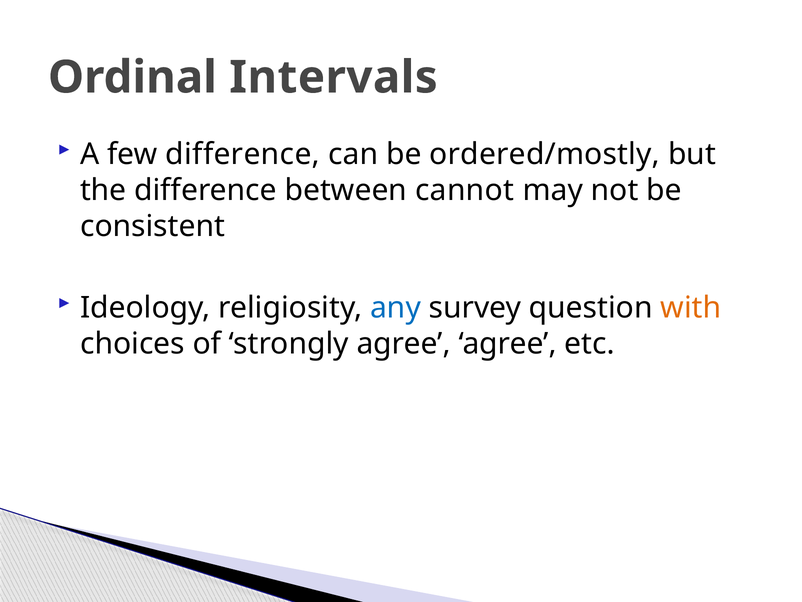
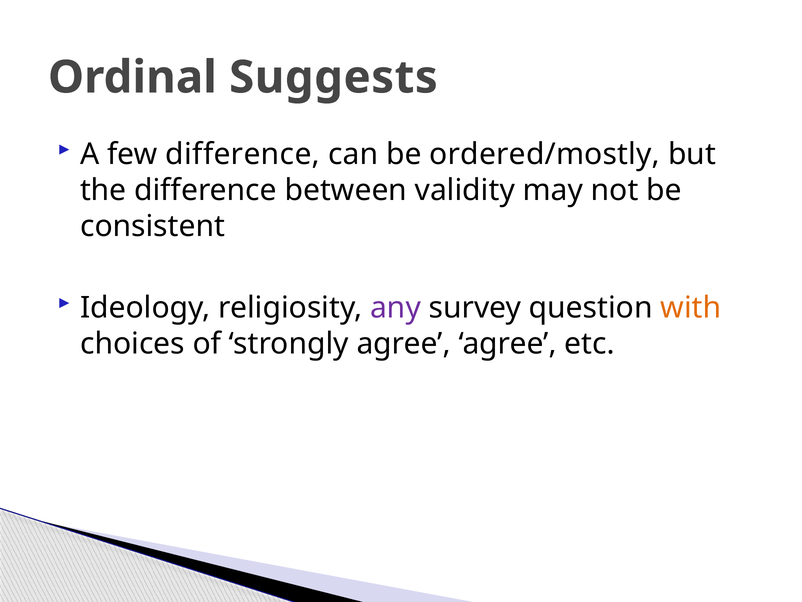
Intervals: Intervals -> Suggests
cannot: cannot -> validity
any colour: blue -> purple
